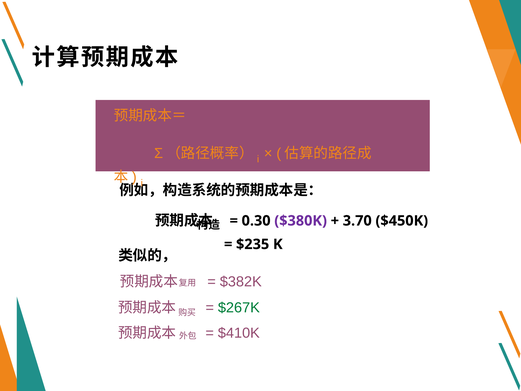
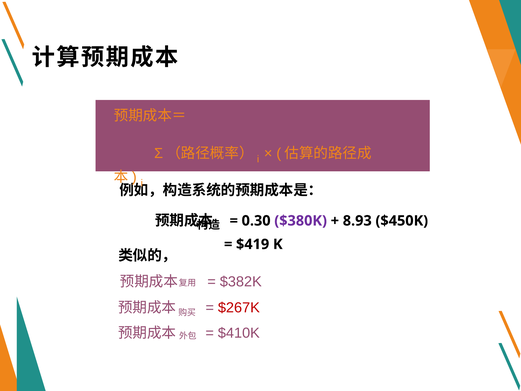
3.70: 3.70 -> 8.93
$235: $235 -> $419
$267K colour: green -> red
